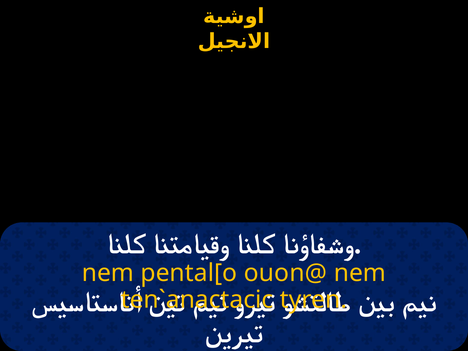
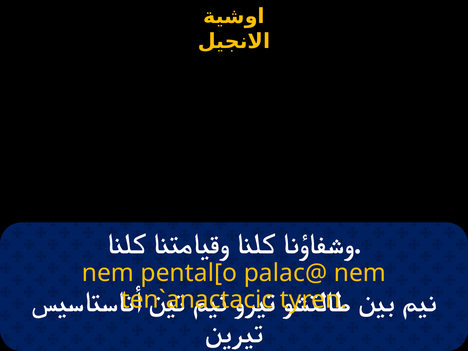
ouon@: ouon@ -> palac@
